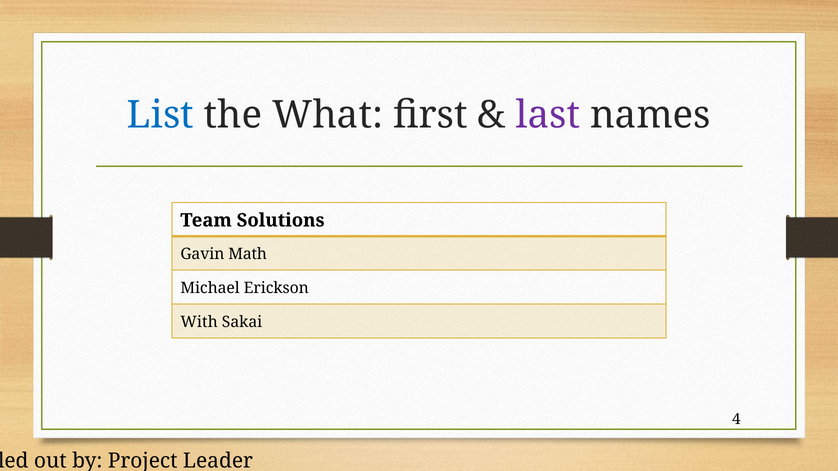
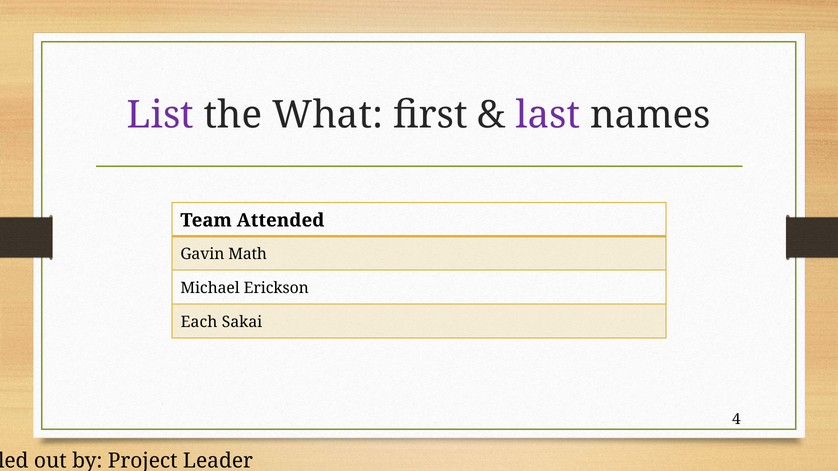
List colour: blue -> purple
Solutions: Solutions -> Attended
With: With -> Each
